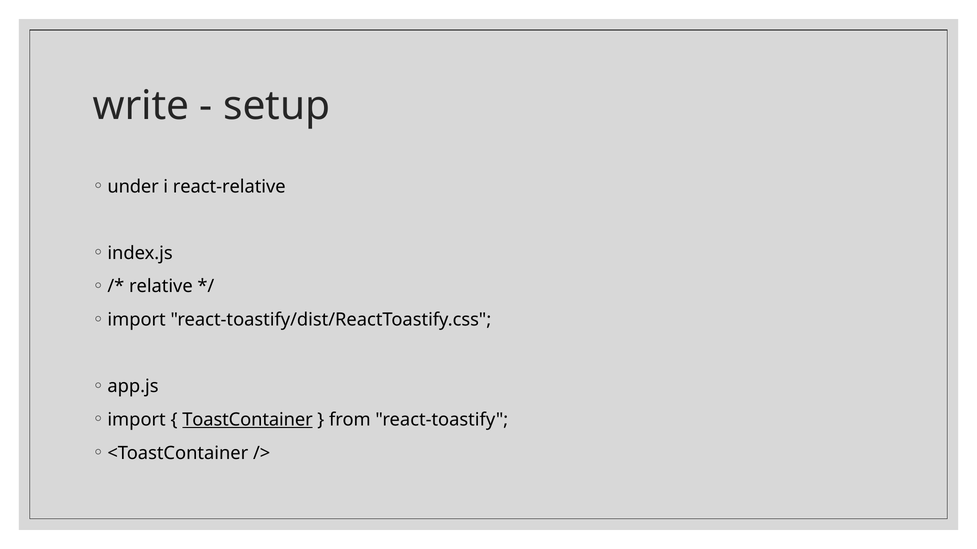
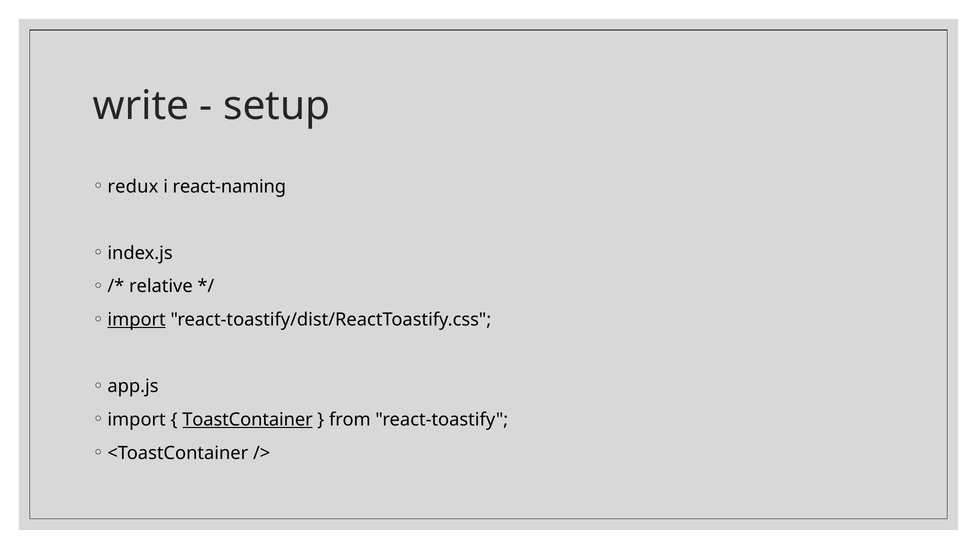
under: under -> redux
react-relative: react-relative -> react-naming
import at (137, 320) underline: none -> present
